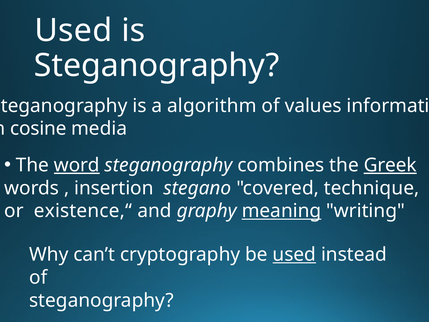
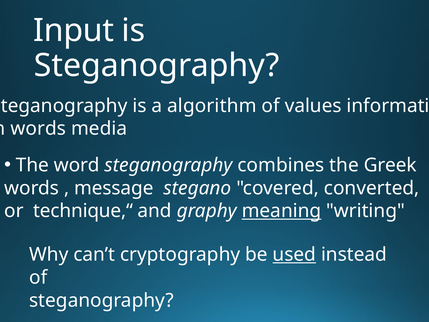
Used at (73, 31): Used -> Input
cosine at (38, 129): cosine -> words
word underline: present -> none
Greek underline: present -> none
insertion: insertion -> message
technique: technique -> converted
existence,“: existence,“ -> technique,“
